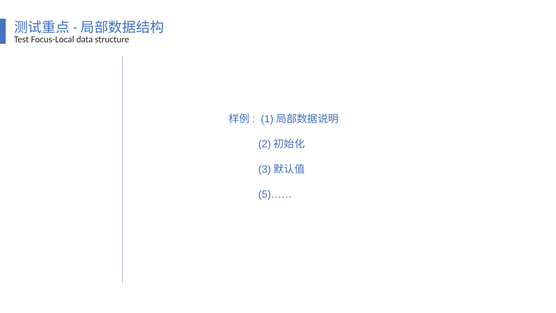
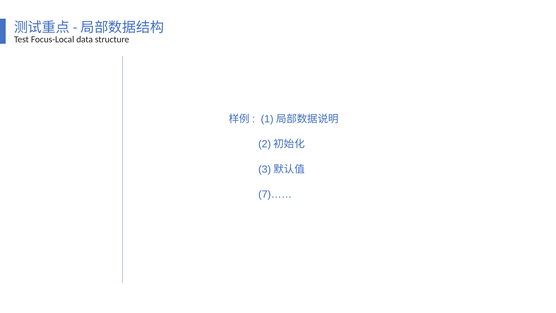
5)……: 5)…… -> 7)……
